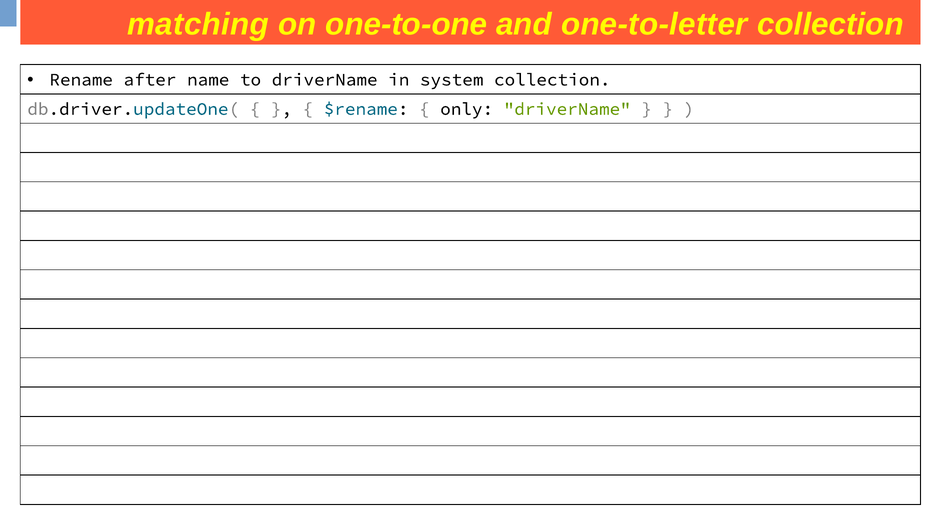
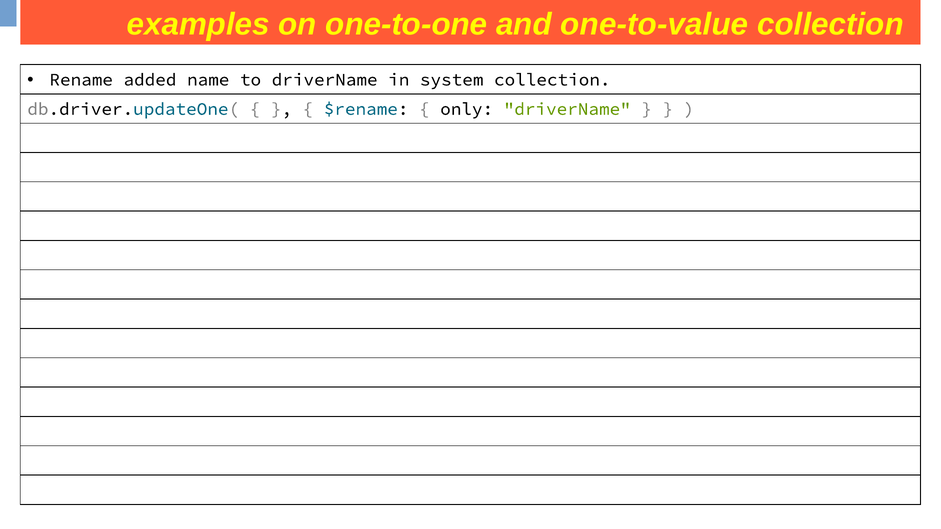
matching: matching -> examples
one-to-letter: one-to-letter -> one-to-value
after: after -> added
